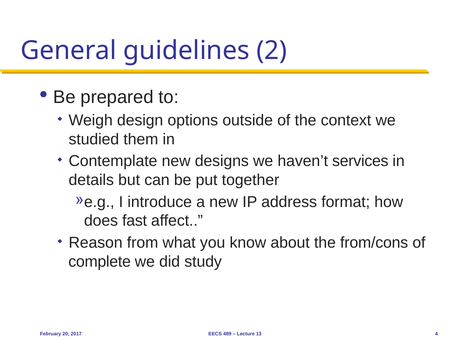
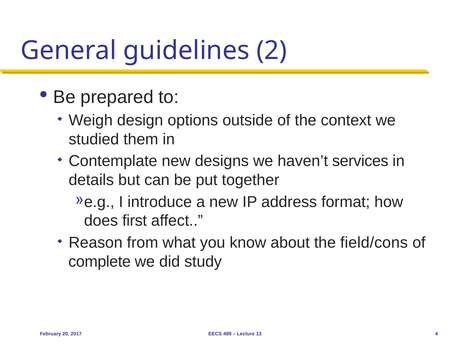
fast: fast -> first
from/cons: from/cons -> field/cons
